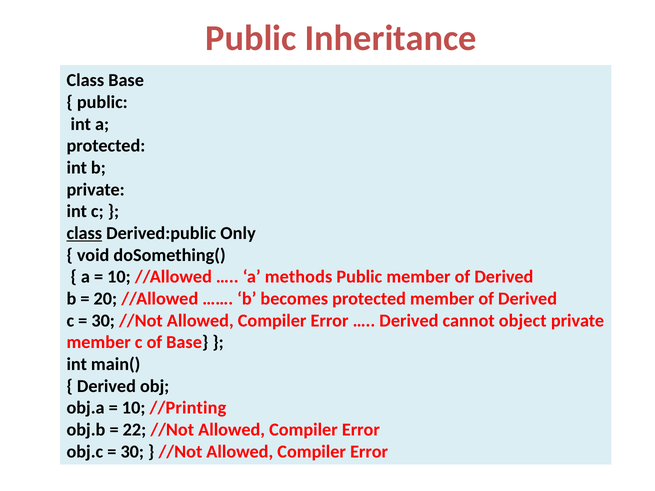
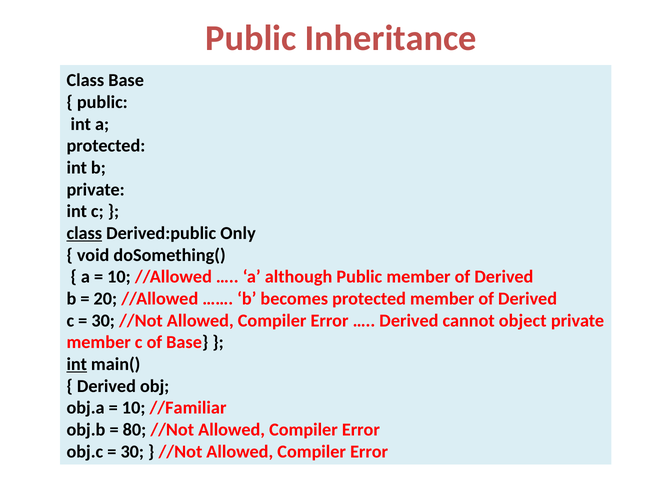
methods: methods -> although
int at (77, 364) underline: none -> present
//Printing: //Printing -> //Familiar
22: 22 -> 80
